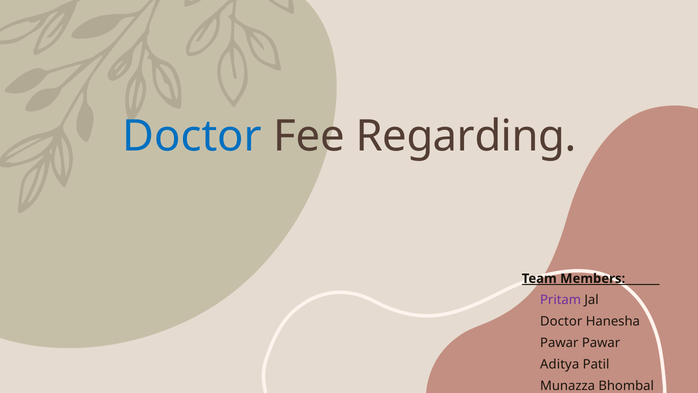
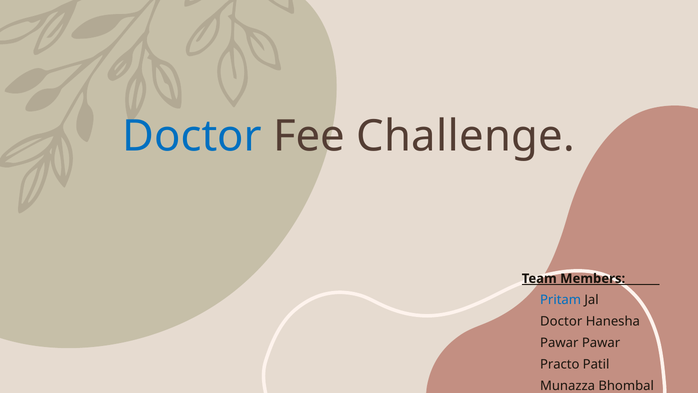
Regarding: Regarding -> Challenge
Pritam colour: purple -> blue
Aditya: Aditya -> Practo
